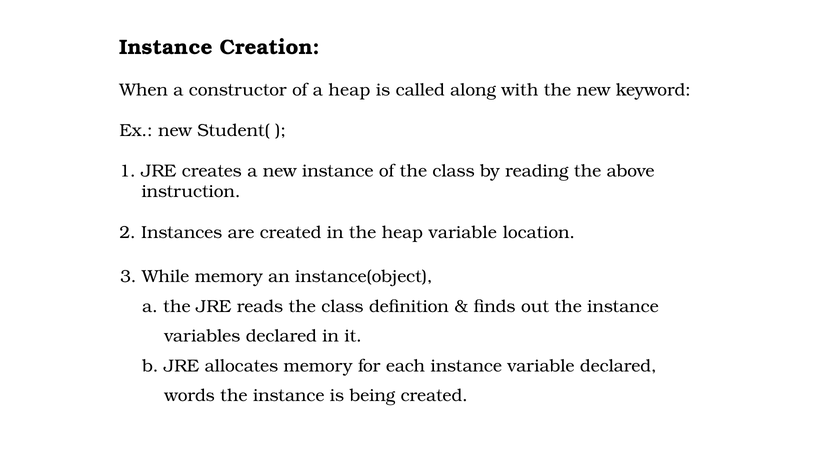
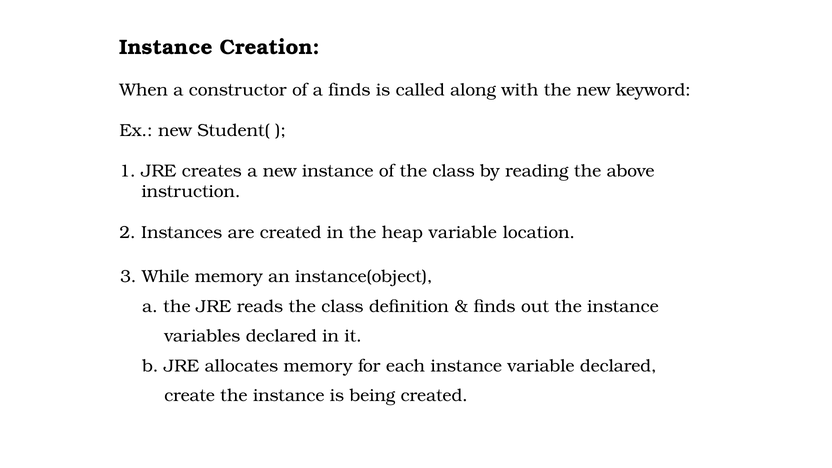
a heap: heap -> finds
words: words -> create
